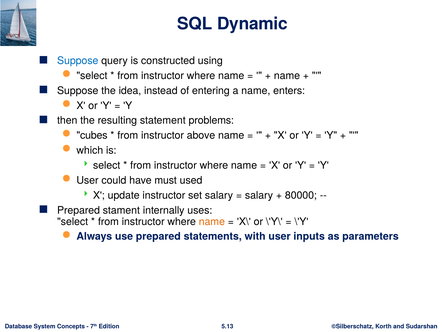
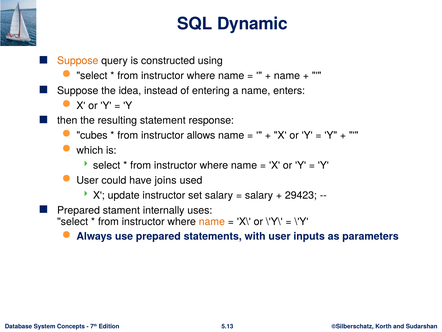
Suppose at (78, 61) colour: blue -> orange
problems: problems -> response
above: above -> allows
must: must -> joins
80000: 80000 -> 29423
